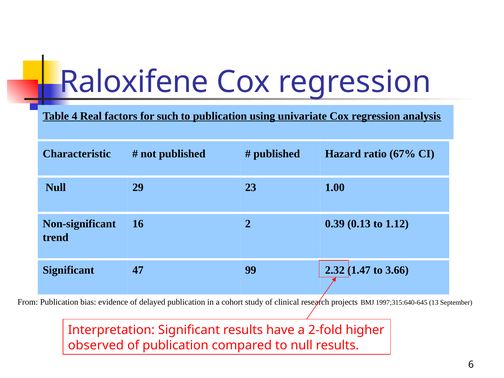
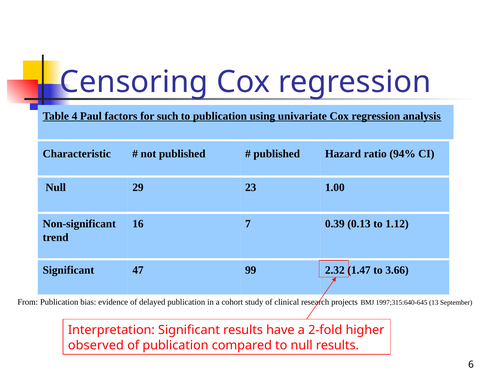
Raloxifene: Raloxifene -> Censoring
Real: Real -> Paul
67%: 67% -> 94%
2: 2 -> 7
